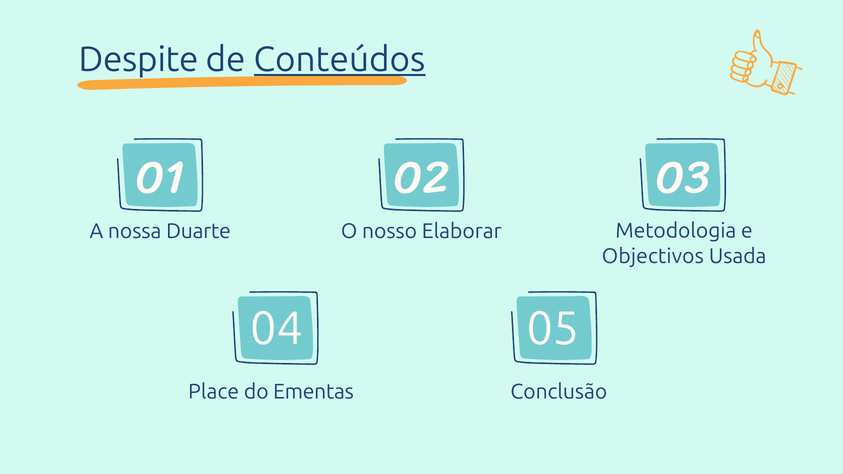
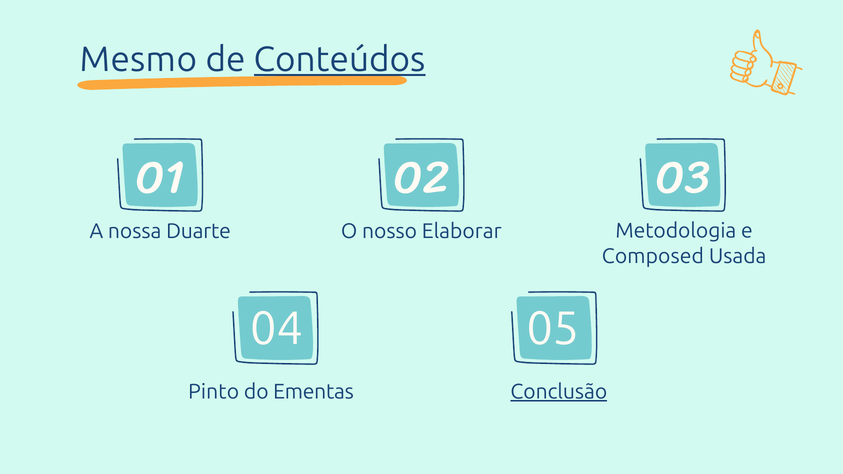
Despite: Despite -> Mesmo
Objectivos: Objectivos -> Composed
Place: Place -> Pinto
Conclusão underline: none -> present
